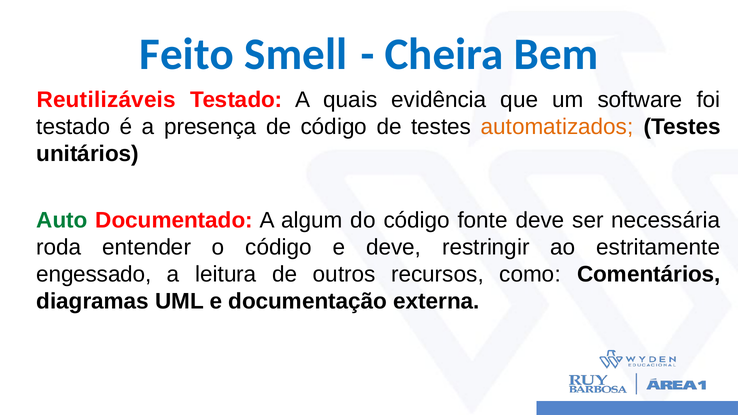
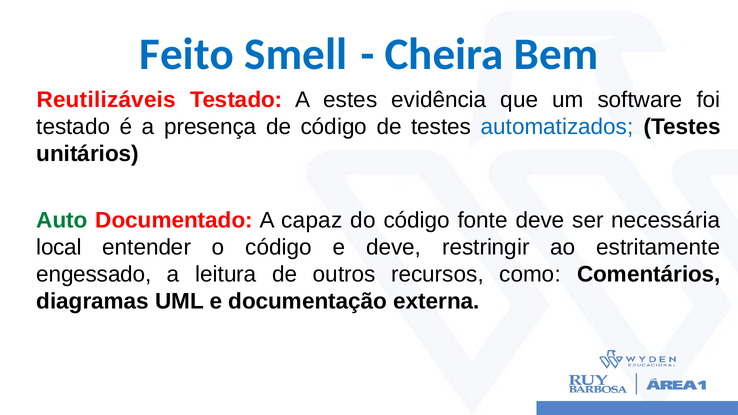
quais: quais -> estes
automatizados colour: orange -> blue
algum: algum -> capaz
roda: roda -> local
